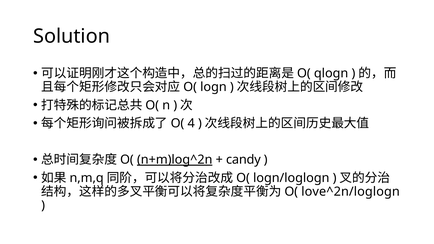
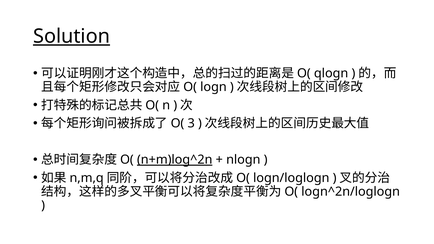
Solution underline: none -> present
4: 4 -> 3
candy: candy -> nlogn
love^2n/loglogn: love^2n/loglogn -> logn^2n/loglogn
